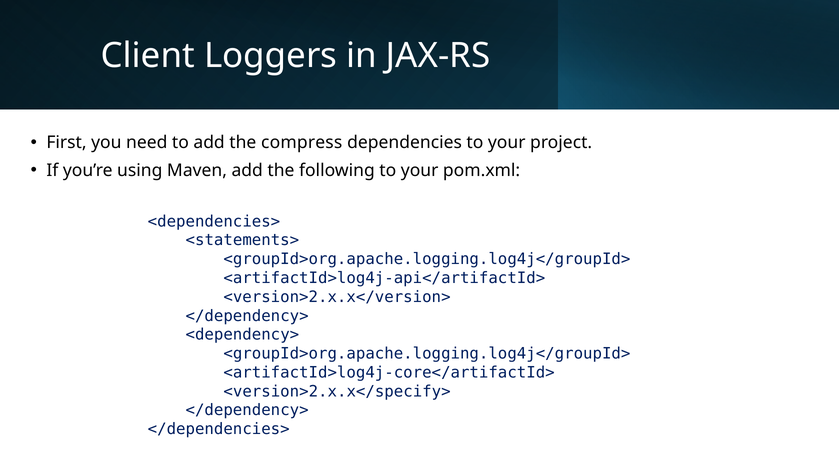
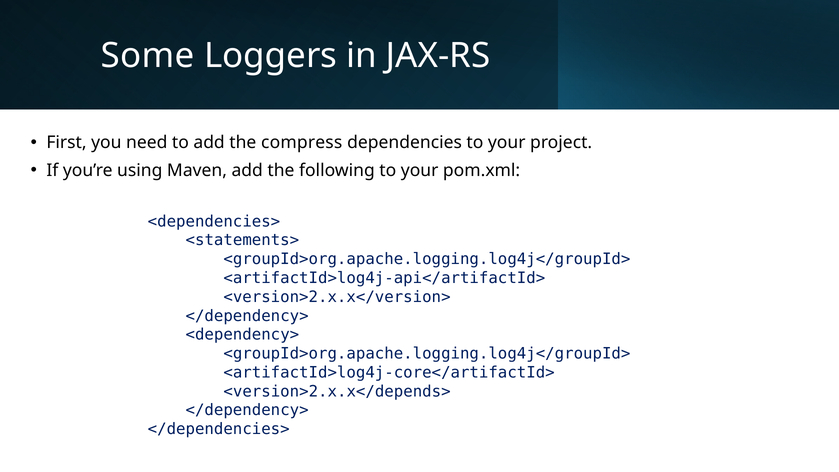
Client: Client -> Some
<version>2.x.x</specify>: <version>2.x.x</specify> -> <version>2.x.x</depends>
